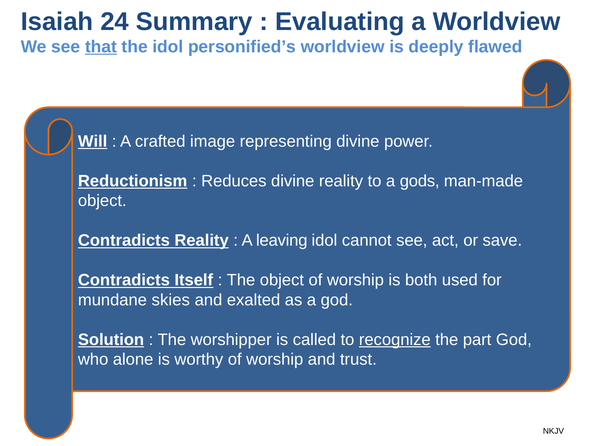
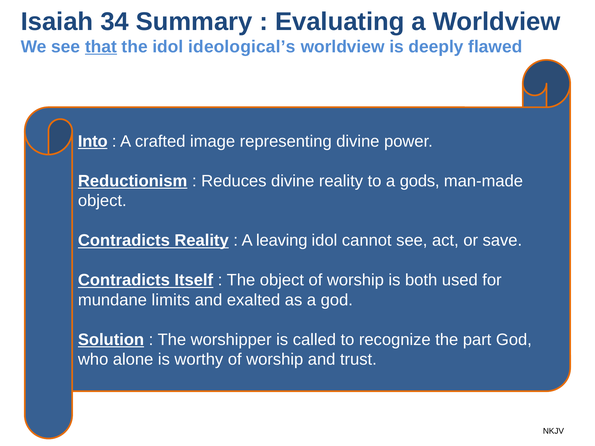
24: 24 -> 34
personified’s: personified’s -> ideological’s
Will: Will -> Into
skies: skies -> limits
recognize underline: present -> none
